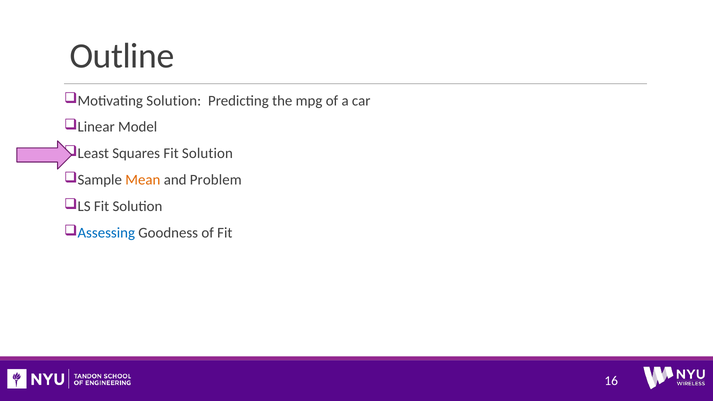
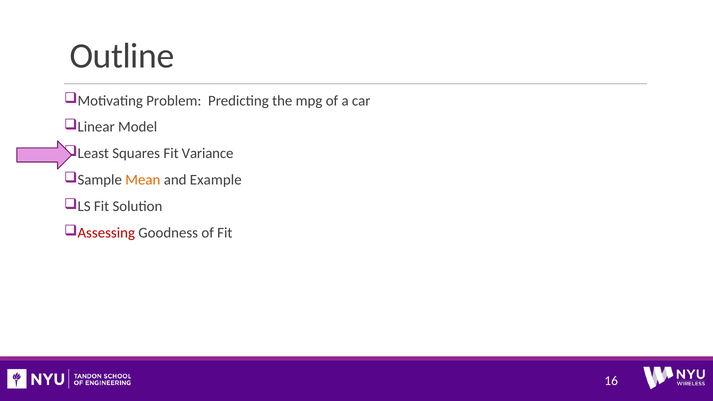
Motivating Solution: Solution -> Problem
Squares Fit Solution: Solution -> Variance
Problem: Problem -> Example
Assessing colour: blue -> red
